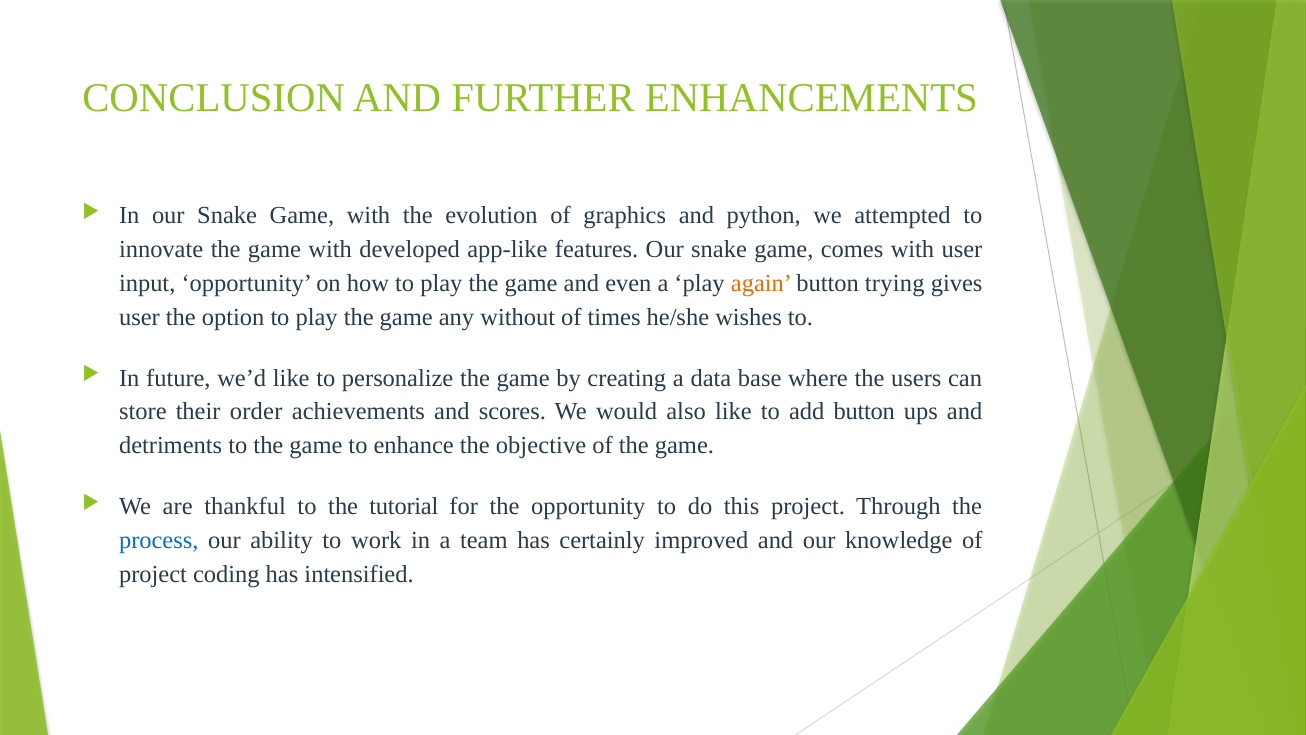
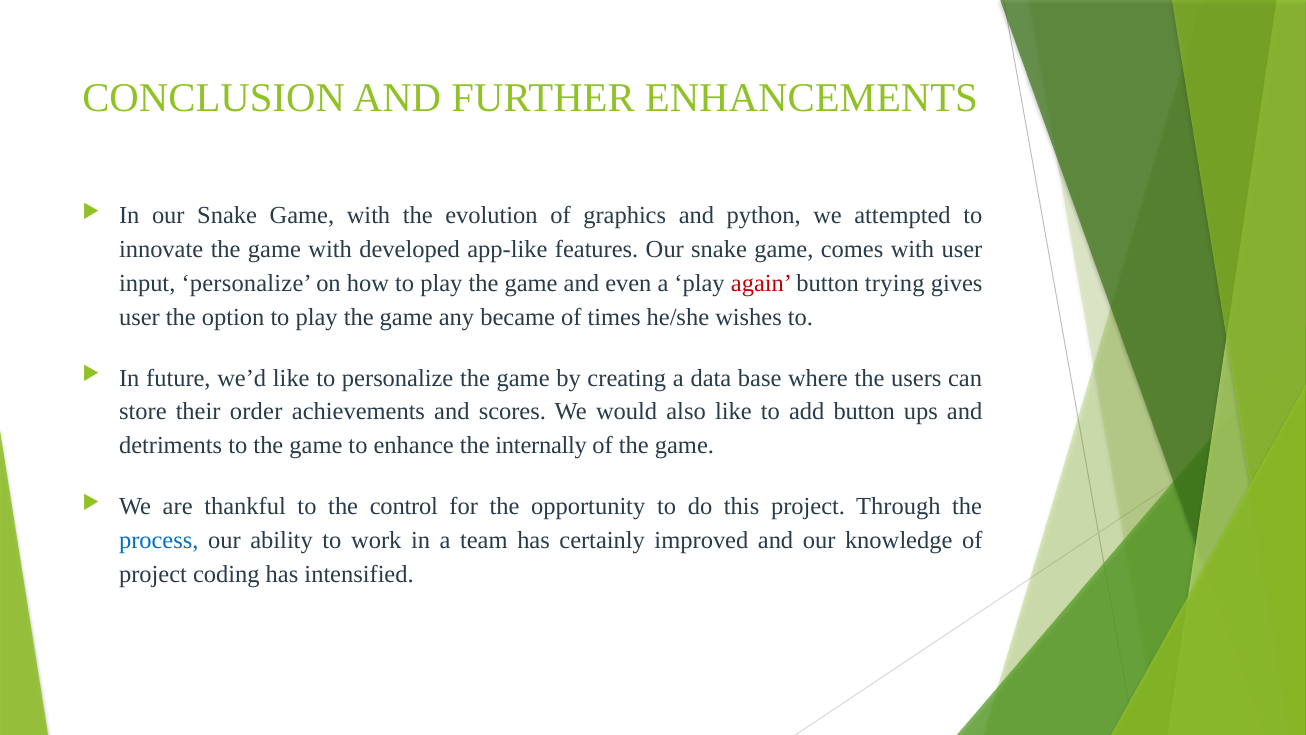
input opportunity: opportunity -> personalize
again colour: orange -> red
without: without -> became
objective: objective -> internally
tutorial: tutorial -> control
